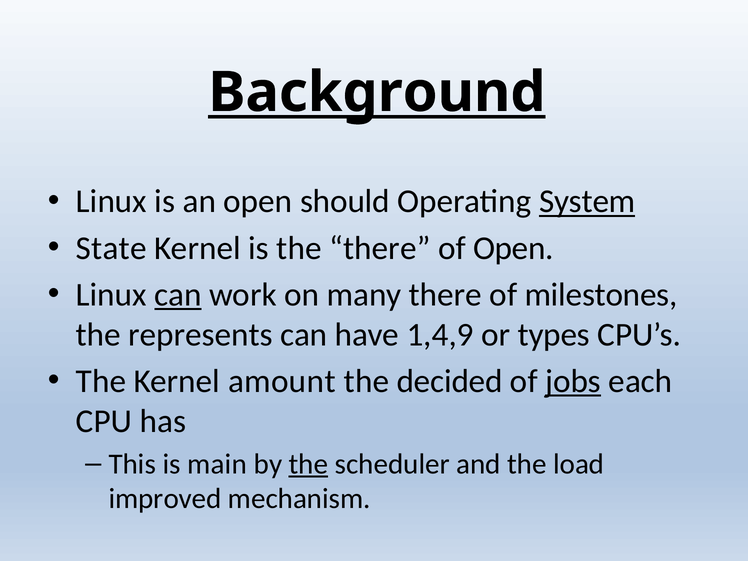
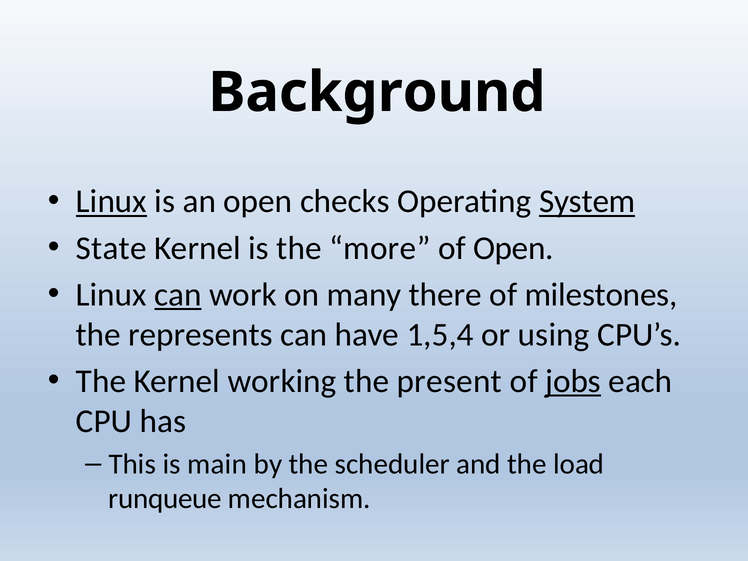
Background underline: present -> none
Linux at (111, 201) underline: none -> present
should: should -> checks
the there: there -> more
1,4,9: 1,4,9 -> 1,5,4
types: types -> using
amount: amount -> working
decided: decided -> present
the at (308, 464) underline: present -> none
improved: improved -> runqueue
